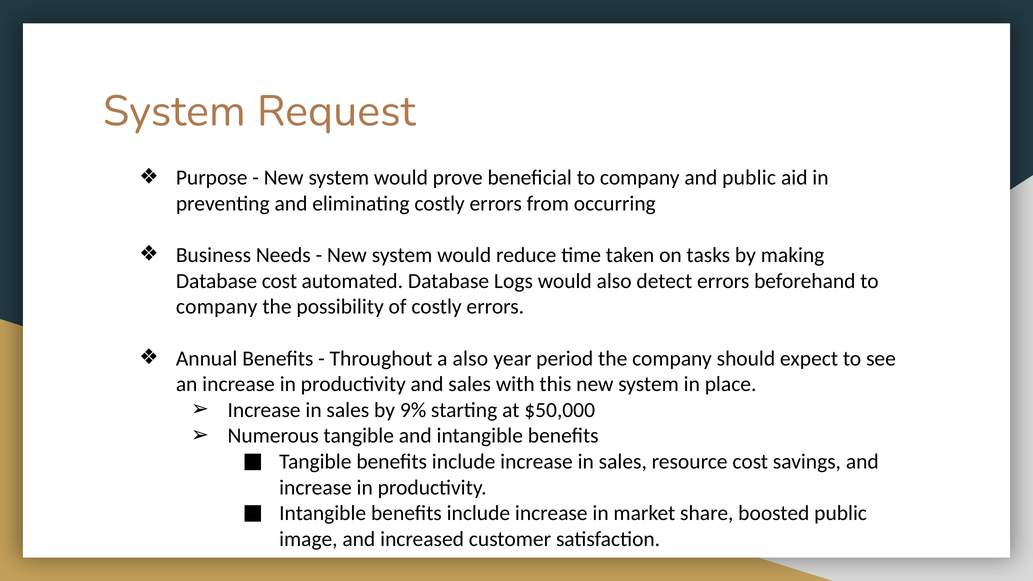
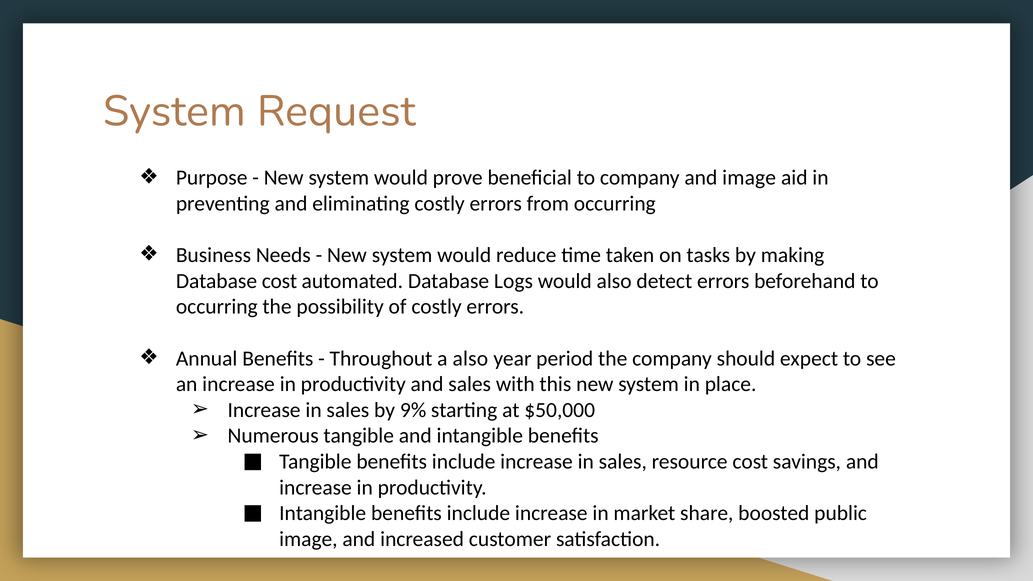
and public: public -> image
company at (217, 307): company -> occurring
